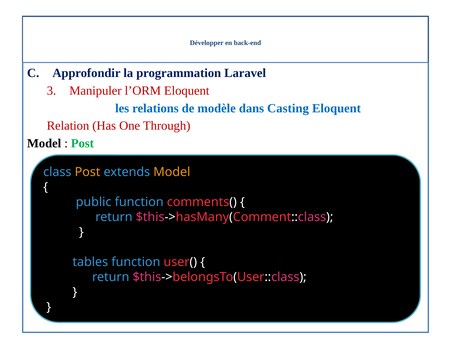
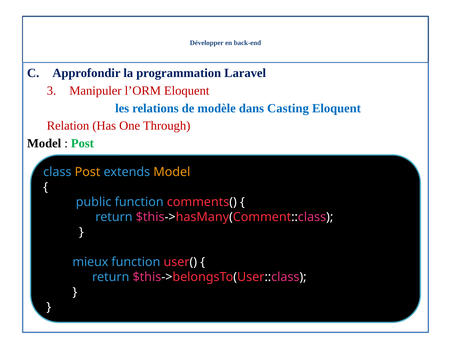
tables: tables -> mieux
